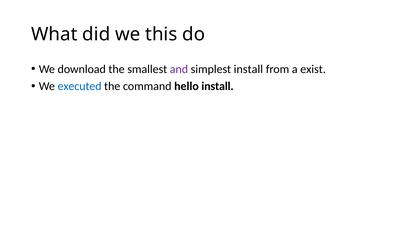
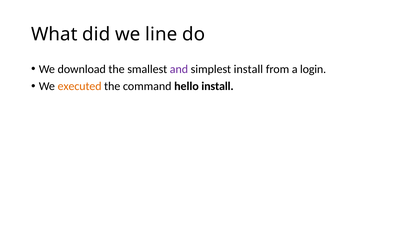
this: this -> line
exist: exist -> login
executed colour: blue -> orange
